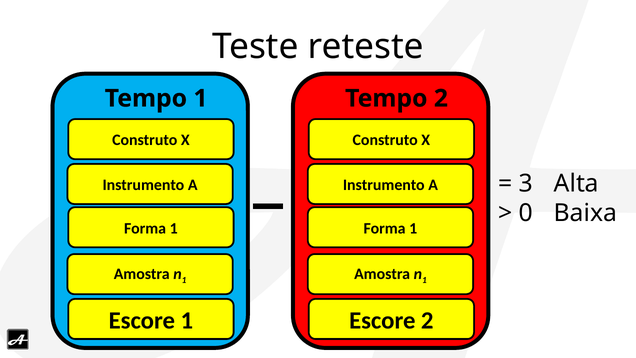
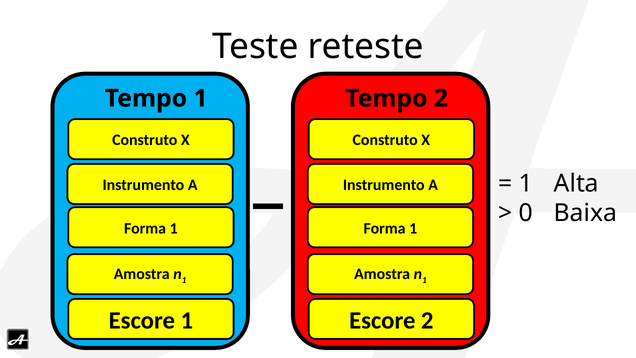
3 at (526, 184): 3 -> 1
